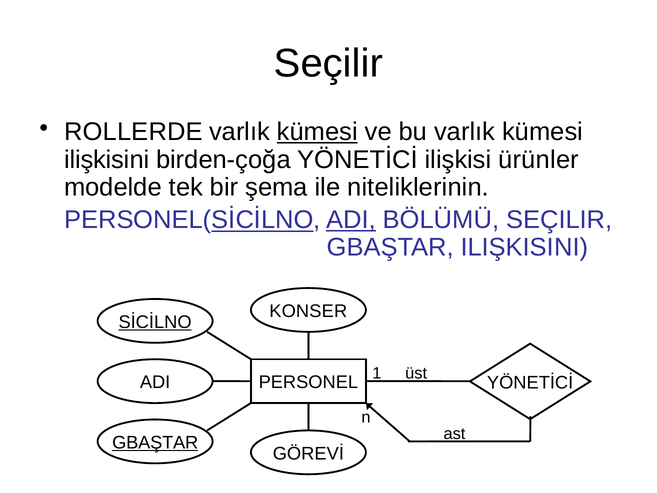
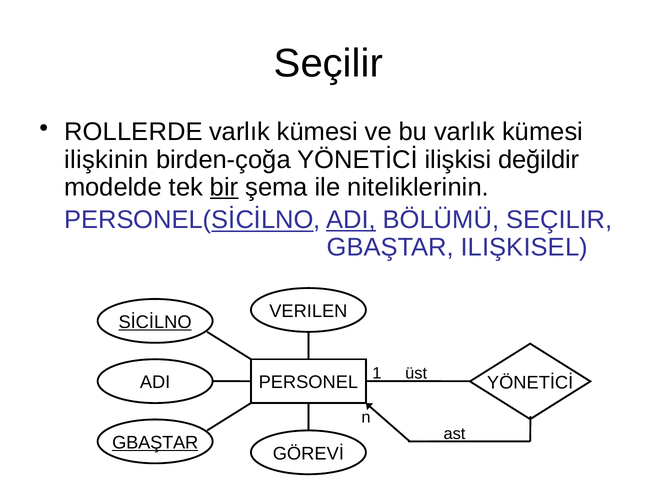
kümesi at (317, 132) underline: present -> none
ilişkisini at (107, 160): ilişkisini -> ilişkinin
ürünler: ürünler -> değildir
bir underline: none -> present
GBAŞTAR ILIŞKISINI: ILIŞKISINI -> ILIŞKISEL
KONSER: KONSER -> VERILEN
